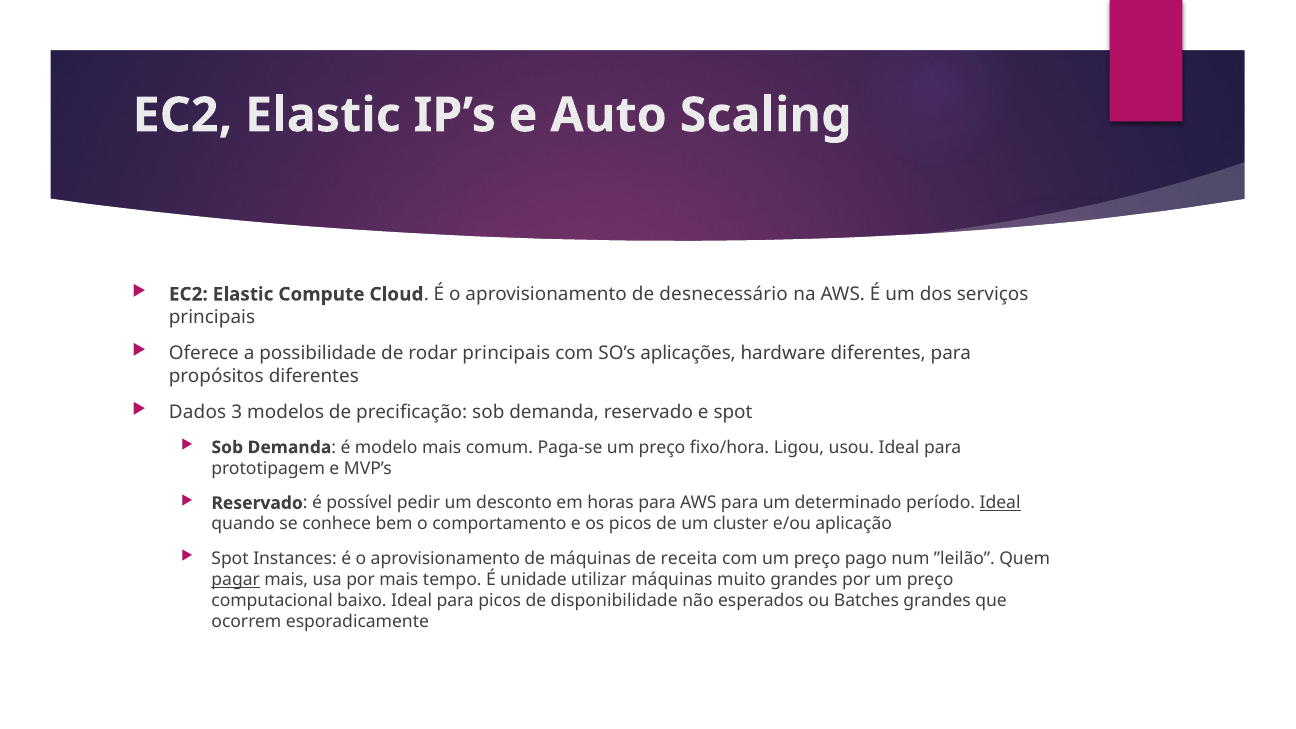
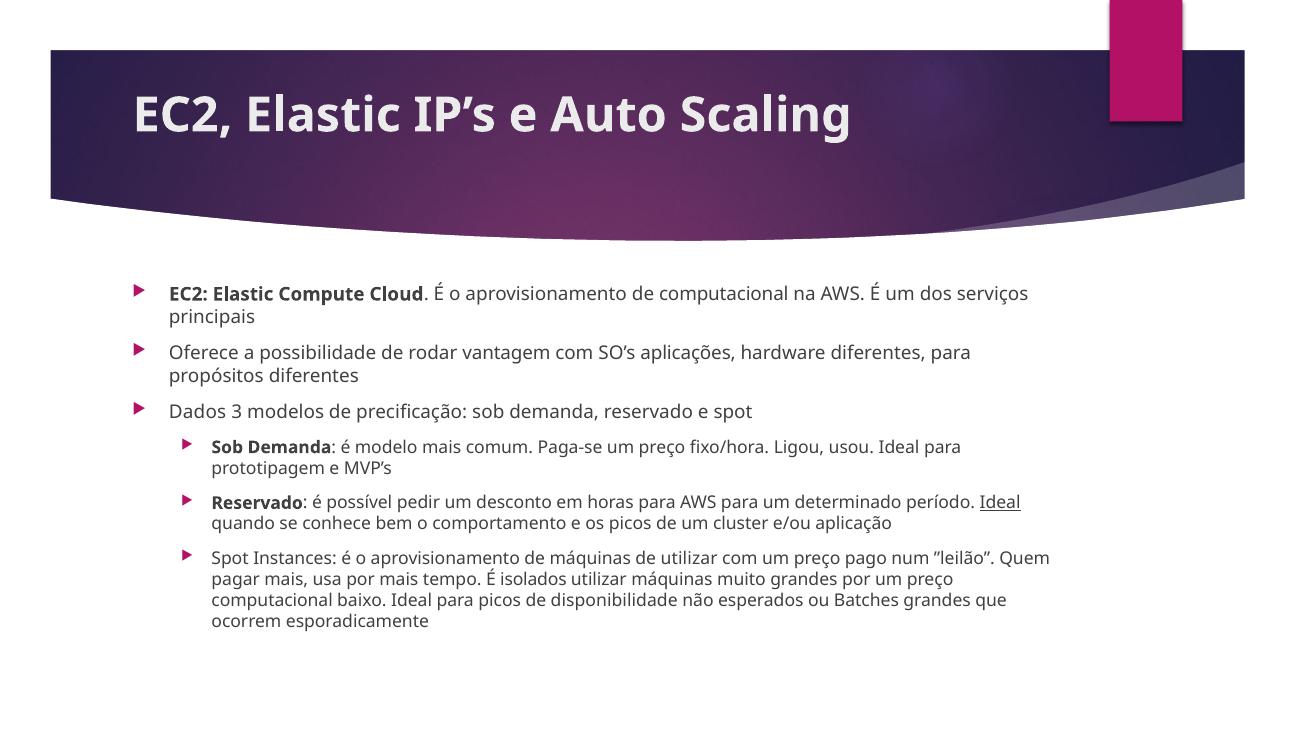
de desnecessário: desnecessário -> computacional
rodar principais: principais -> vantagem
de receita: receita -> utilizar
pagar underline: present -> none
unidade: unidade -> isolados
